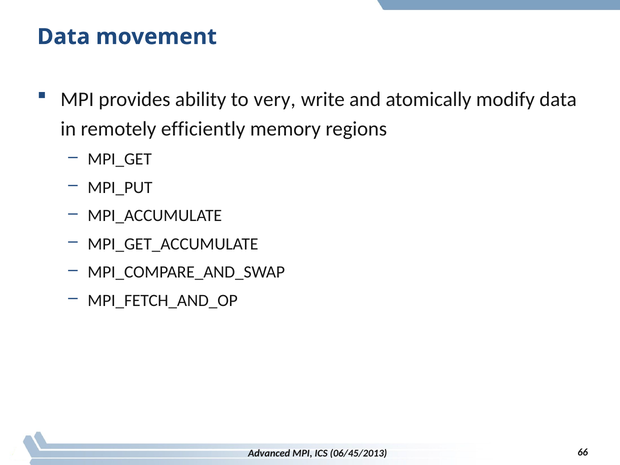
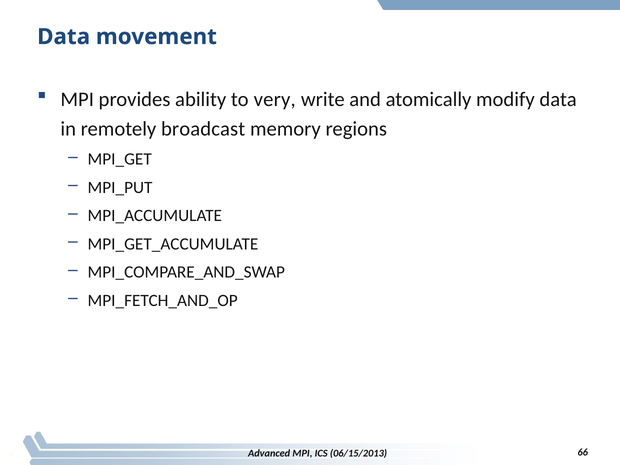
efficiently: efficiently -> broadcast
06/45/2013: 06/45/2013 -> 06/15/2013
